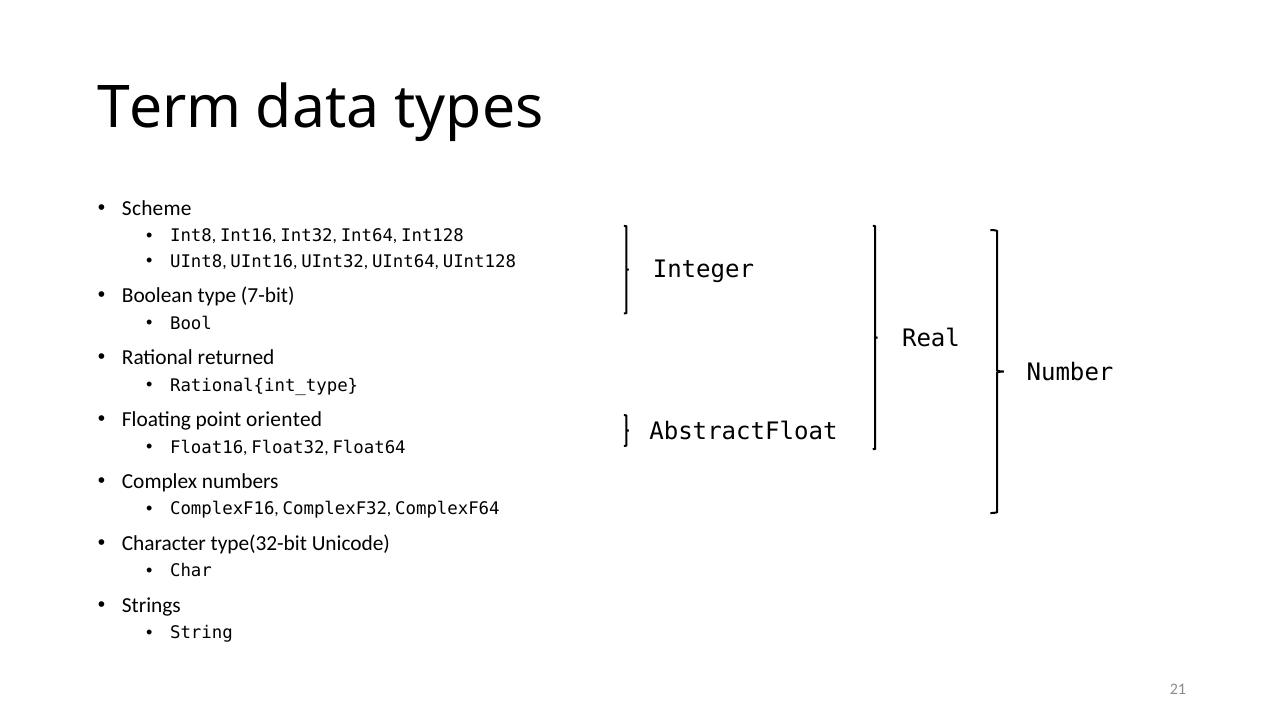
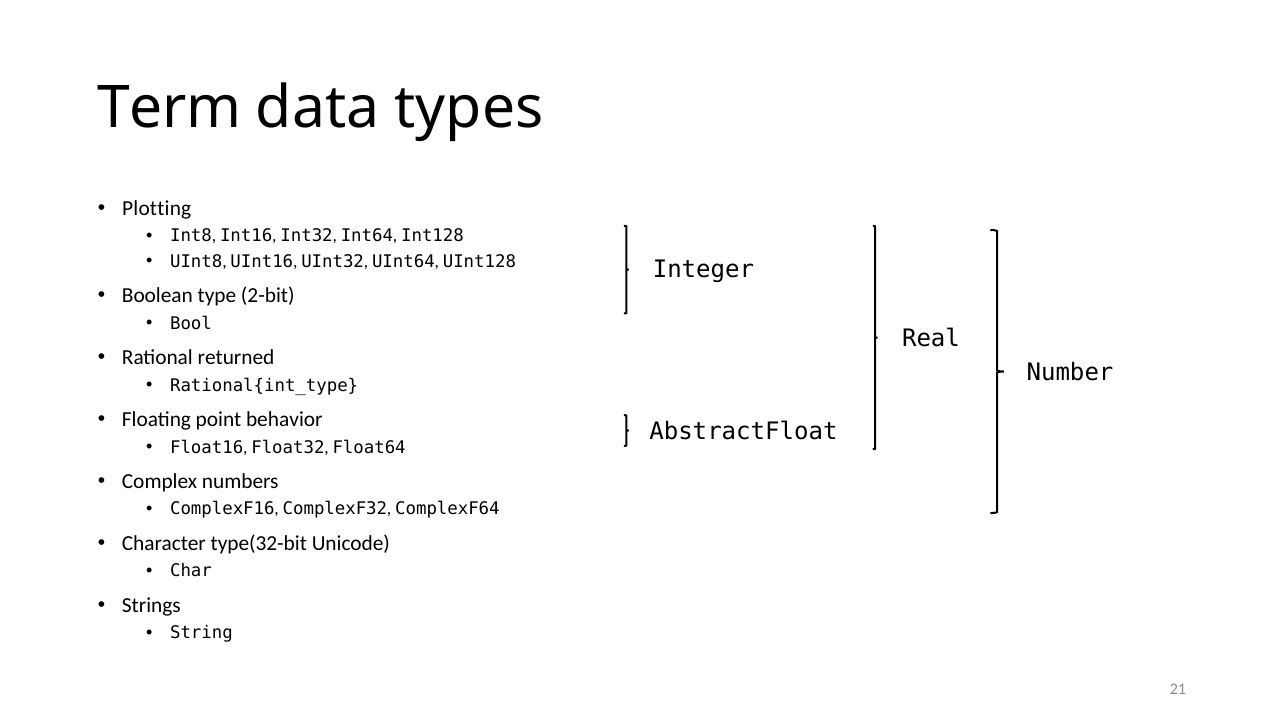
Scheme: Scheme -> Plotting
7-bit: 7-bit -> 2-bit
oriented: oriented -> behavior
